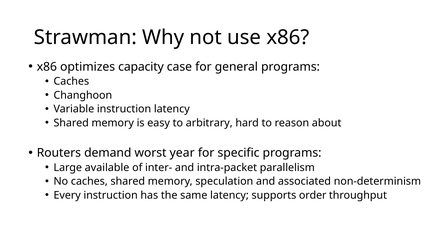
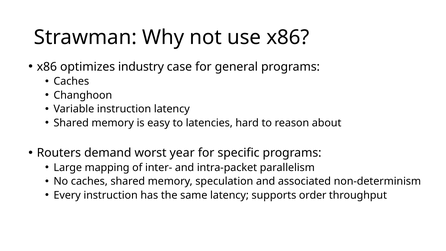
capacity: capacity -> industry
arbitrary: arbitrary -> latencies
available: available -> mapping
